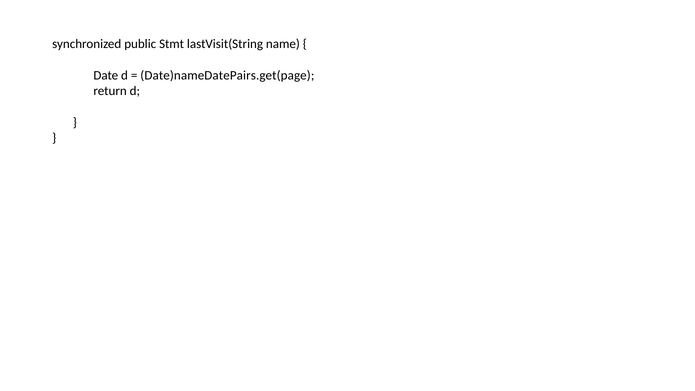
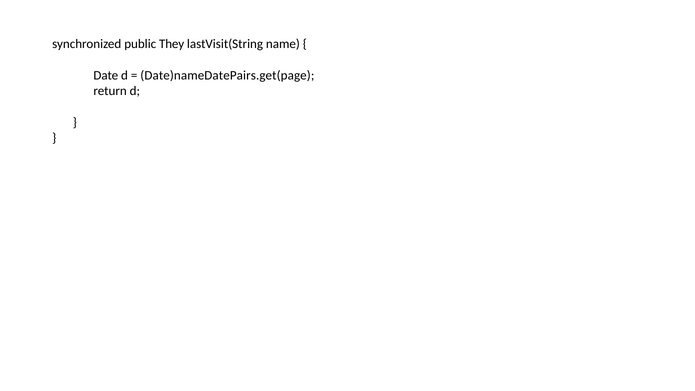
Stmt: Stmt -> They
